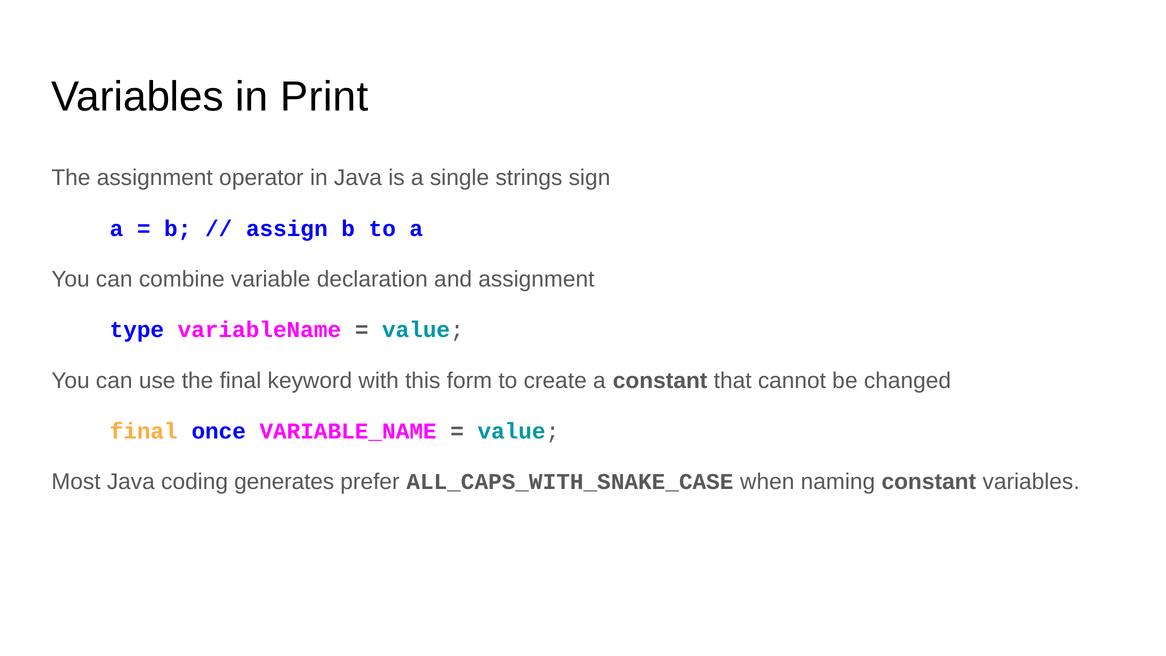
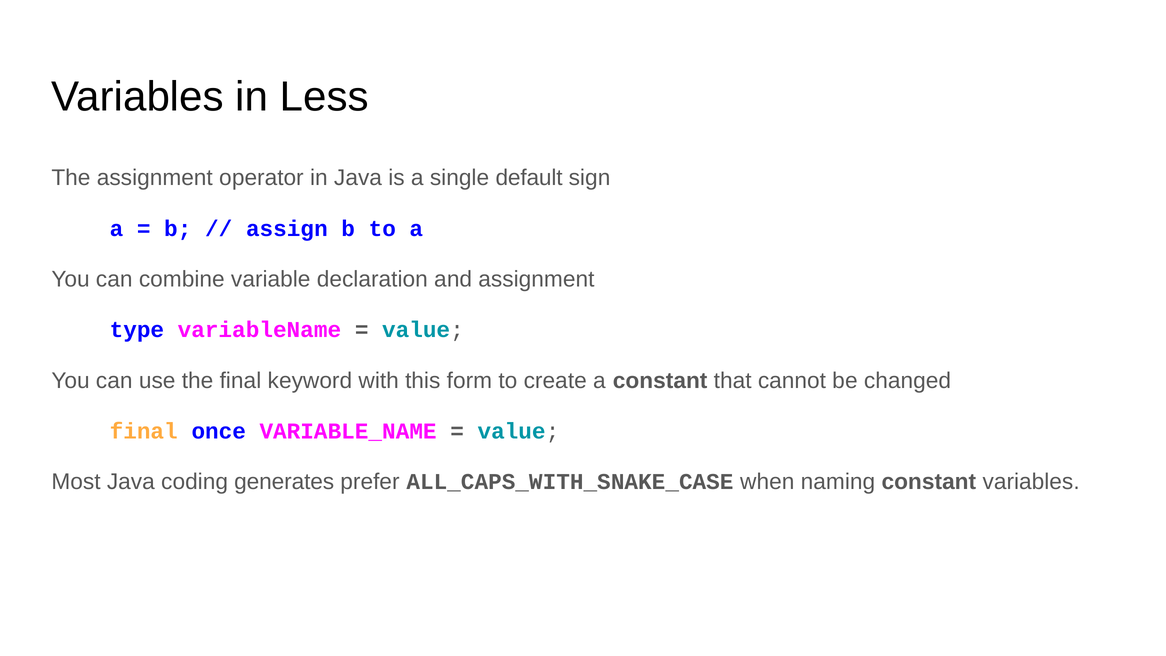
Print: Print -> Less
strings: strings -> default
